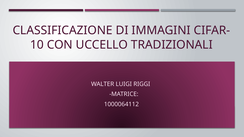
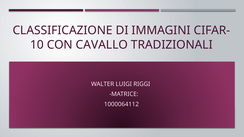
UCCELLO: UCCELLO -> CAVALLO
